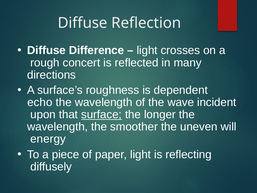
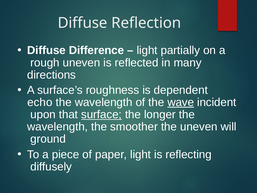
crosses: crosses -> partially
rough concert: concert -> uneven
wave underline: none -> present
energy: energy -> ground
